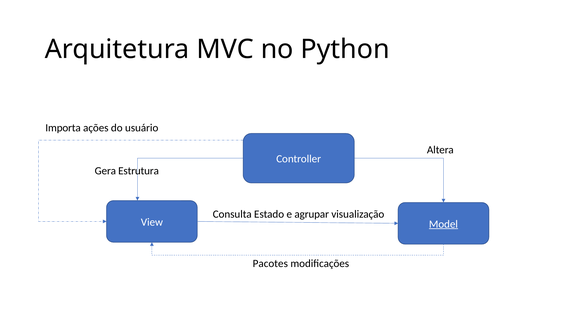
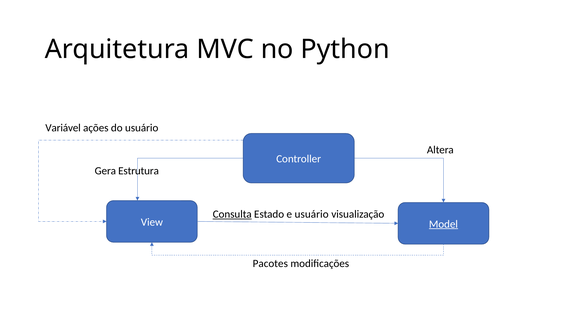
Importa: Importa -> Variável
Consulta underline: none -> present
e agrupar: agrupar -> usuário
